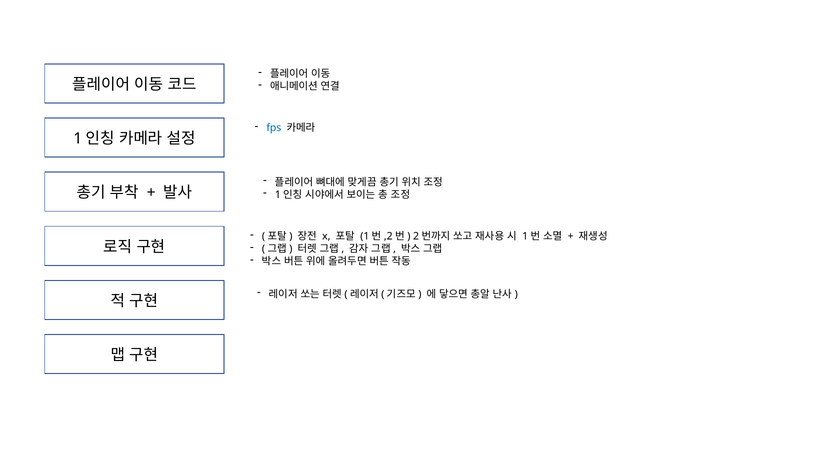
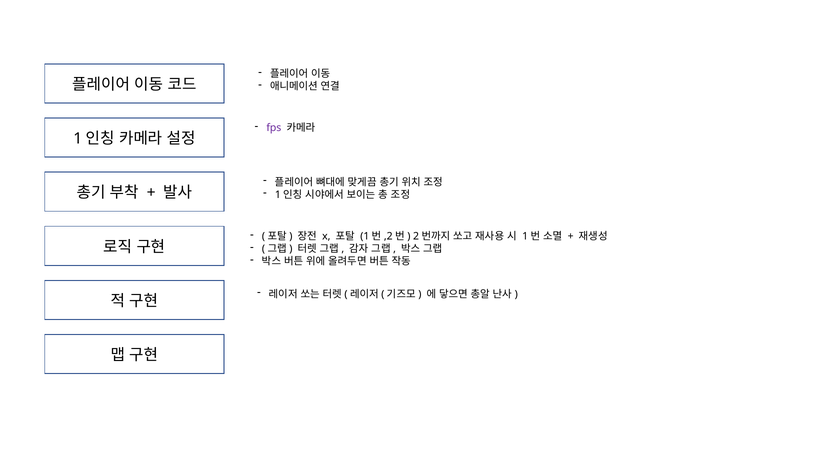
fps colour: blue -> purple
